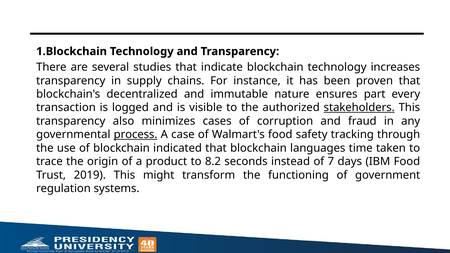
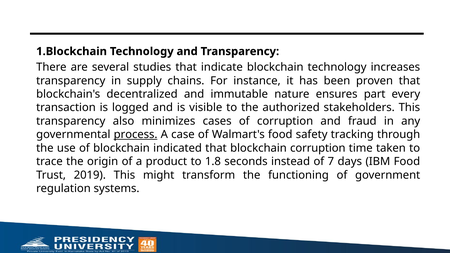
stakeholders underline: present -> none
blockchain languages: languages -> corruption
8.2: 8.2 -> 1.8
